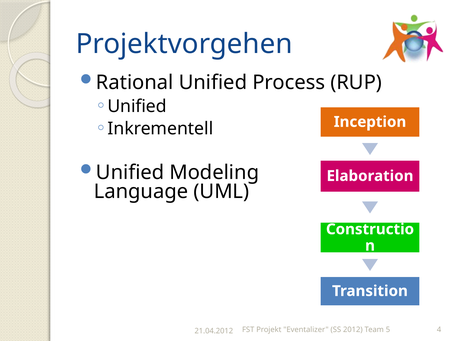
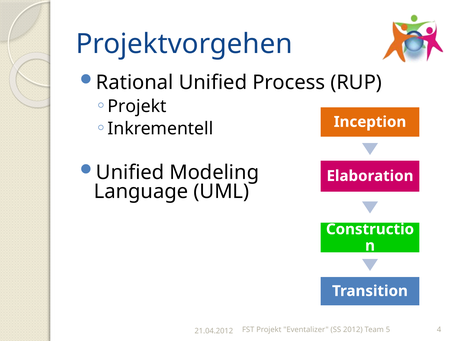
Unified at (137, 106): Unified -> Projekt
